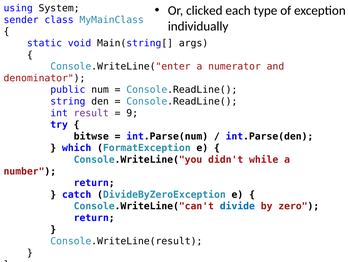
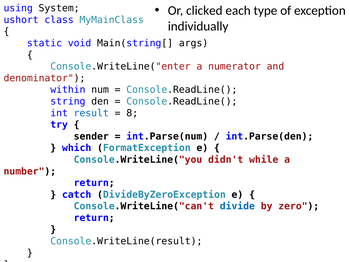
sender: sender -> ushort
public: public -> within
result colour: purple -> blue
9: 9 -> 8
bitwse: bitwse -> sender
